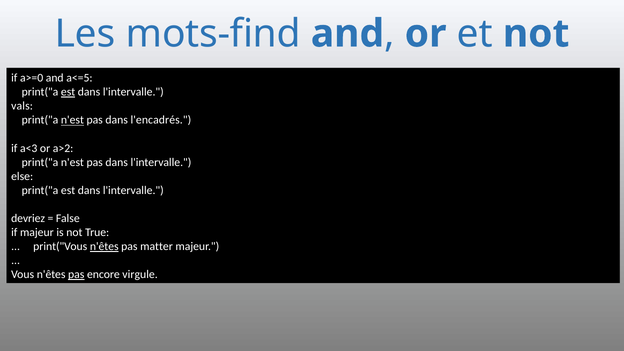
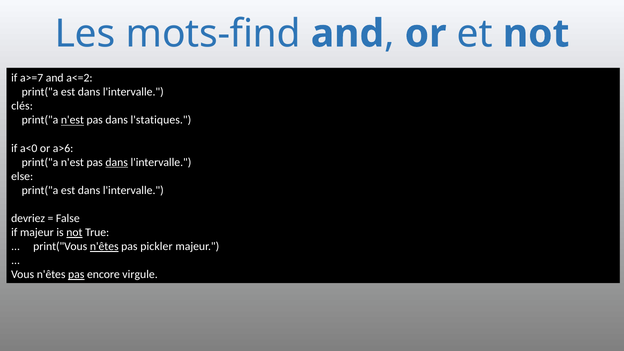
a>=0: a>=0 -> a>=7
a<=5: a<=5 -> a<=2
est at (68, 92) underline: present -> none
vals: vals -> clés
l'encadrés: l'encadrés -> l'statiques
a<3: a<3 -> a<0
a>2: a>2 -> a>6
dans at (117, 162) underline: none -> present
not at (74, 232) underline: none -> present
matter: matter -> pickler
